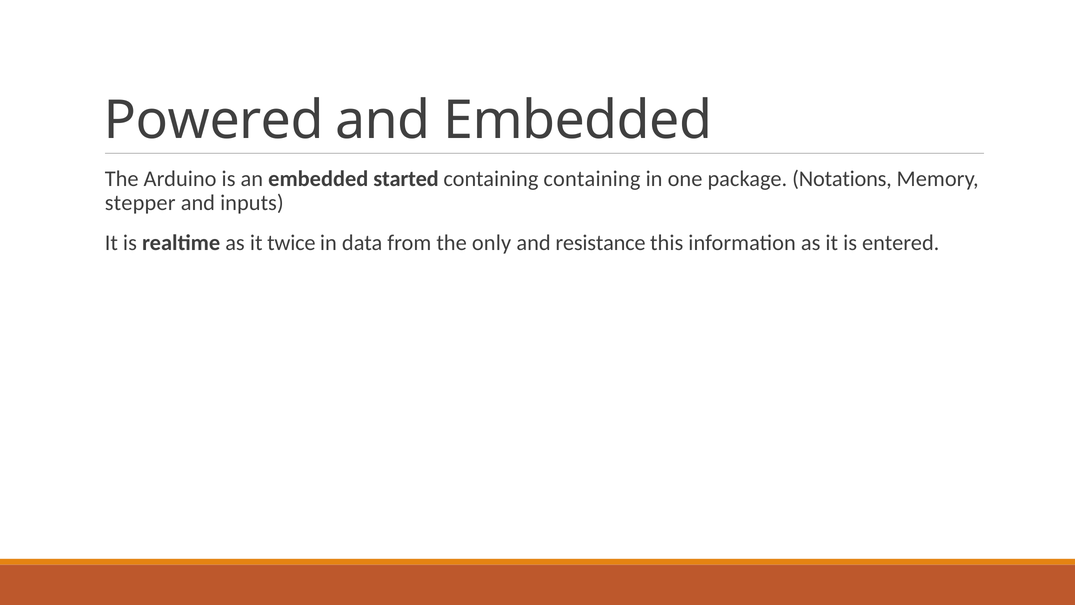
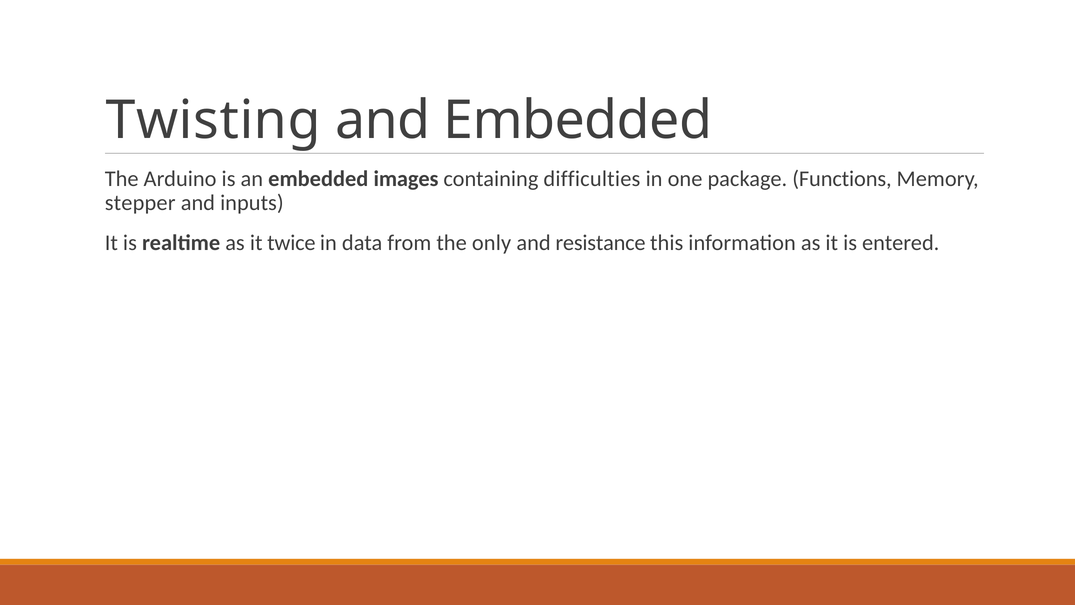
Powered: Powered -> Twisting
started: started -> images
containing containing: containing -> difficulties
Notations: Notations -> Functions
